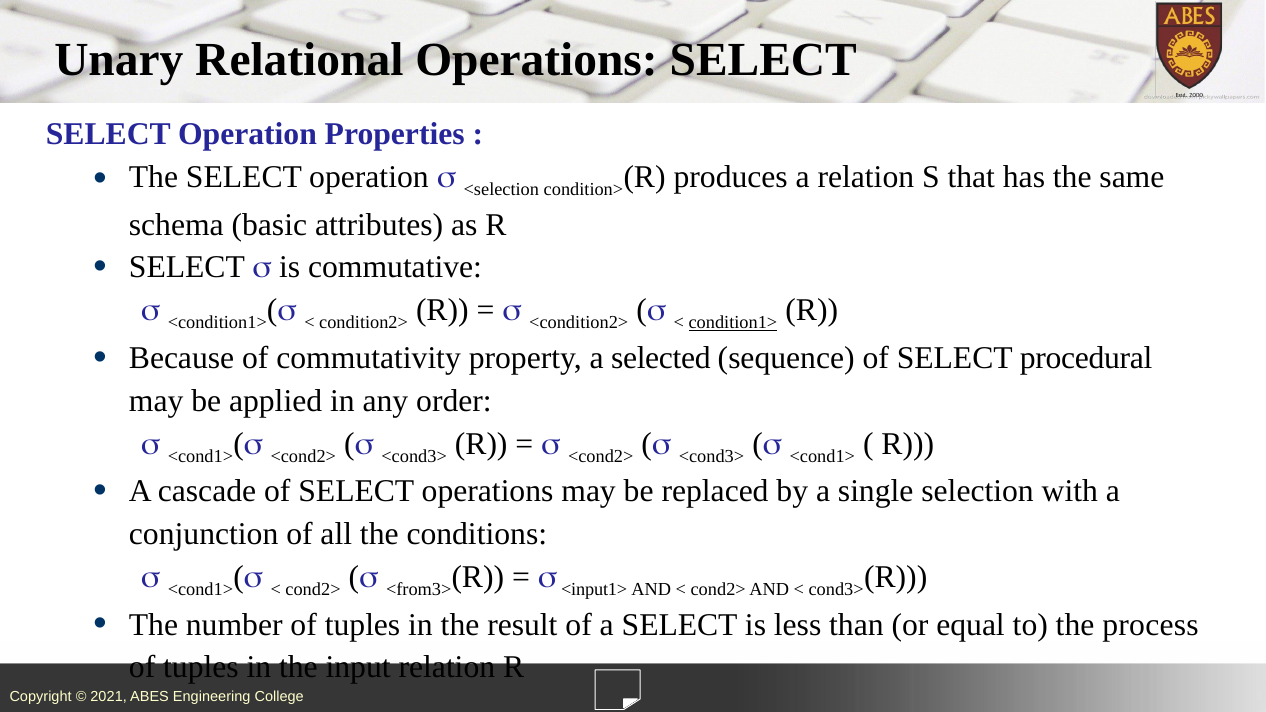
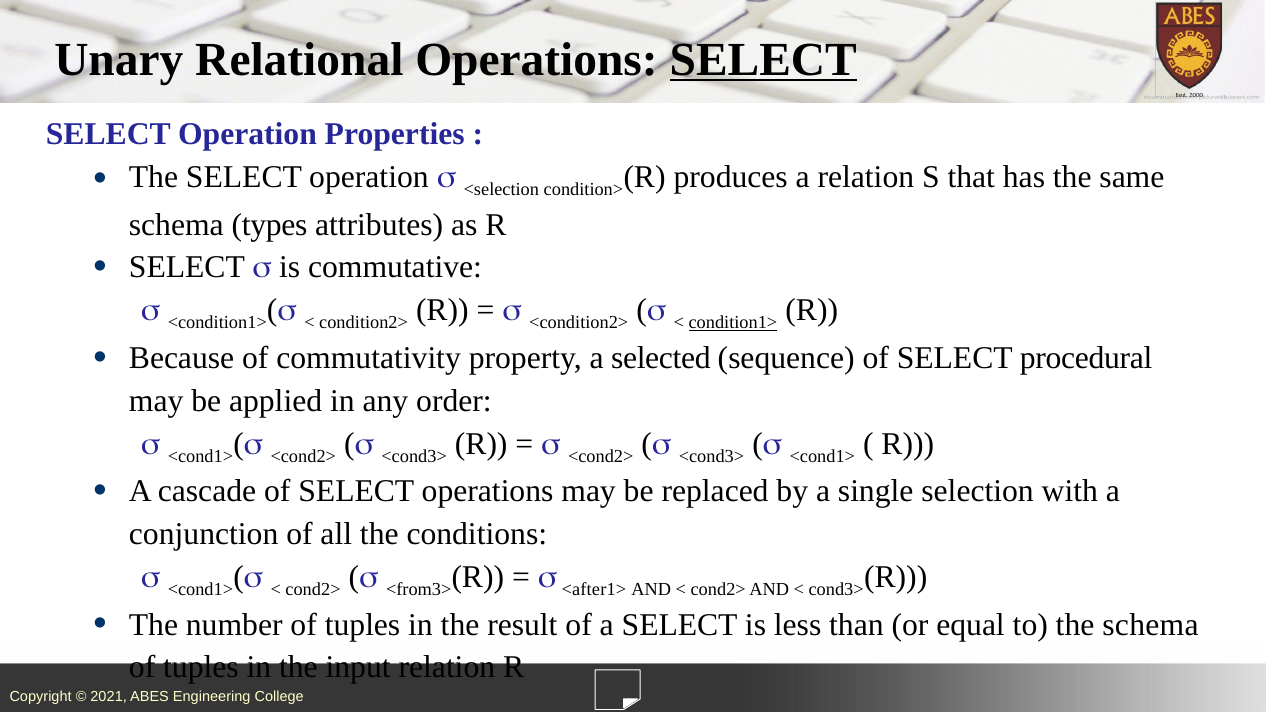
SELECT at (763, 60) underline: none -> present
basic: basic -> types
<input1>: <input1> -> <after1>
the process: process -> schema
